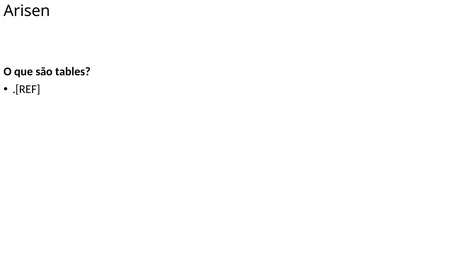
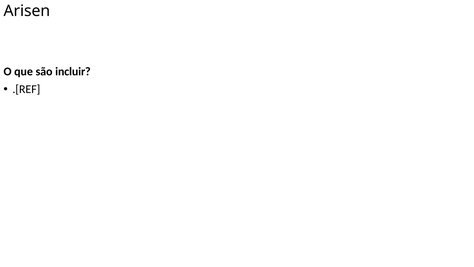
tables: tables -> incluir
